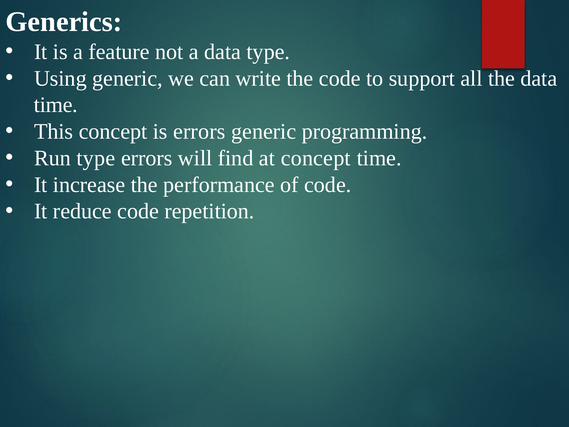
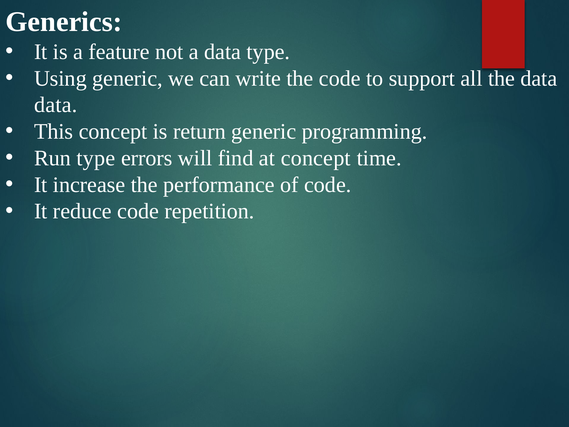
time at (56, 105): time -> data
is errors: errors -> return
